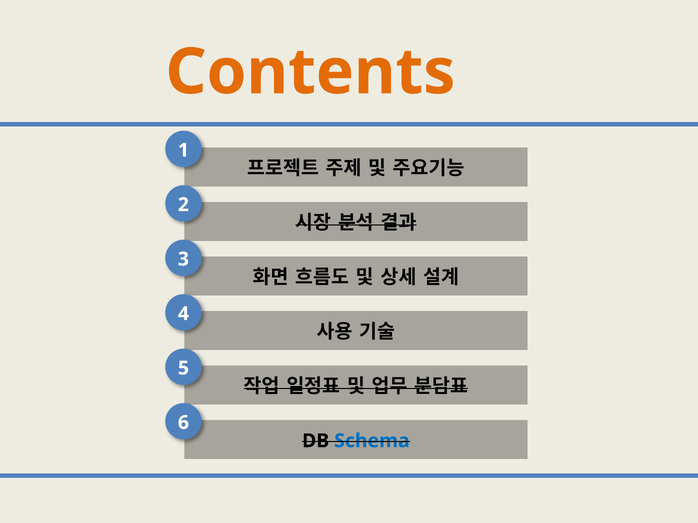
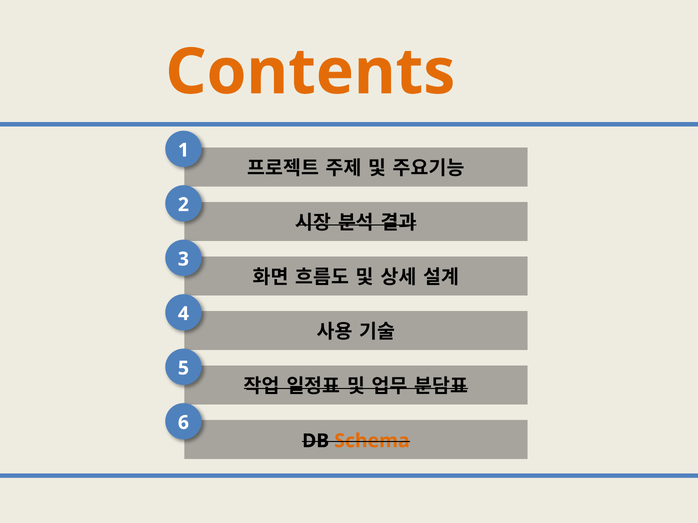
Schema colour: blue -> orange
